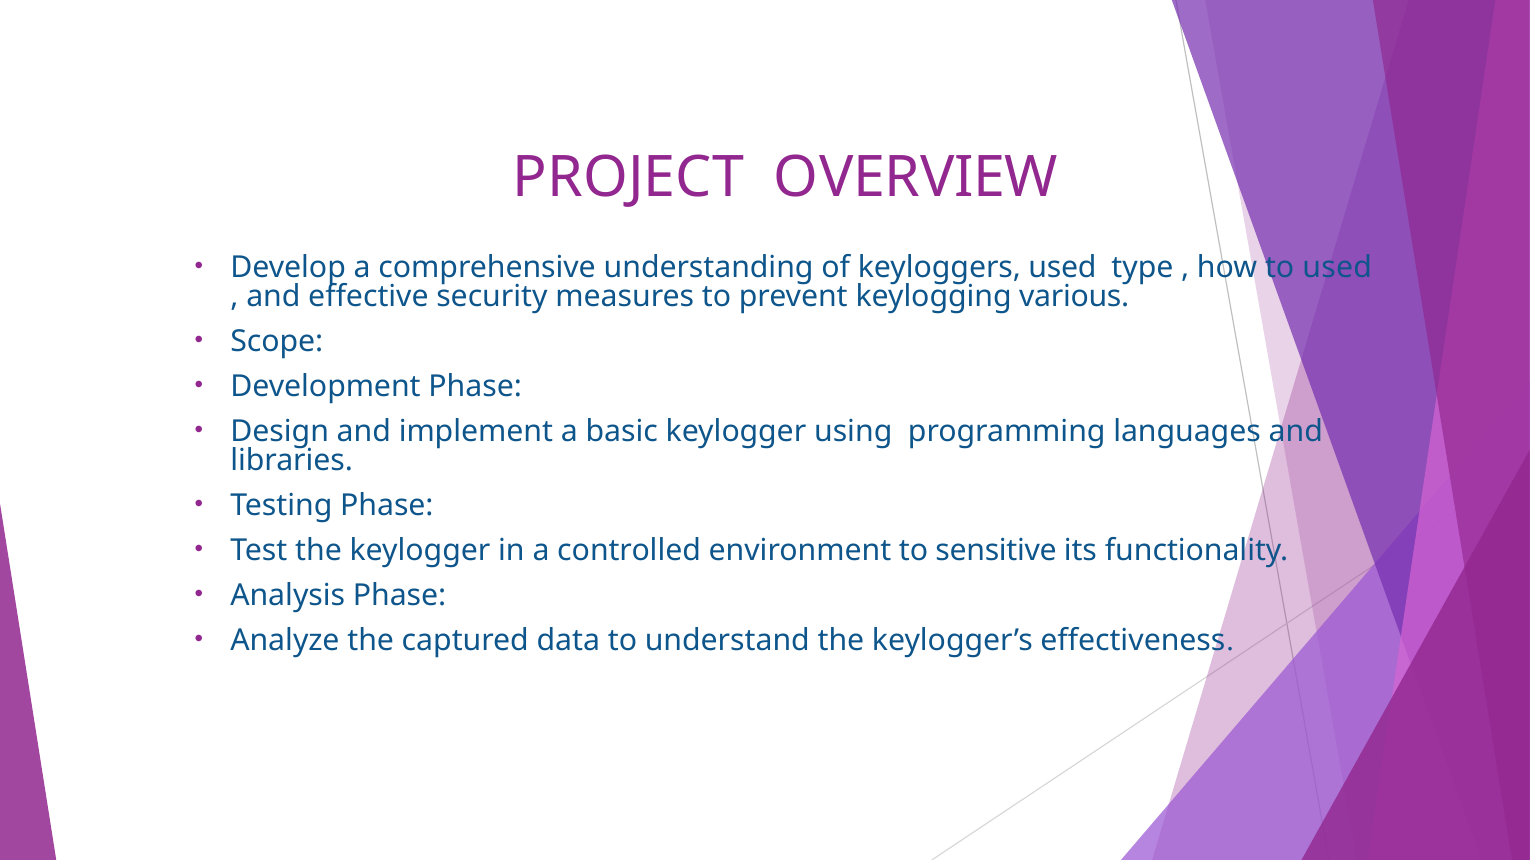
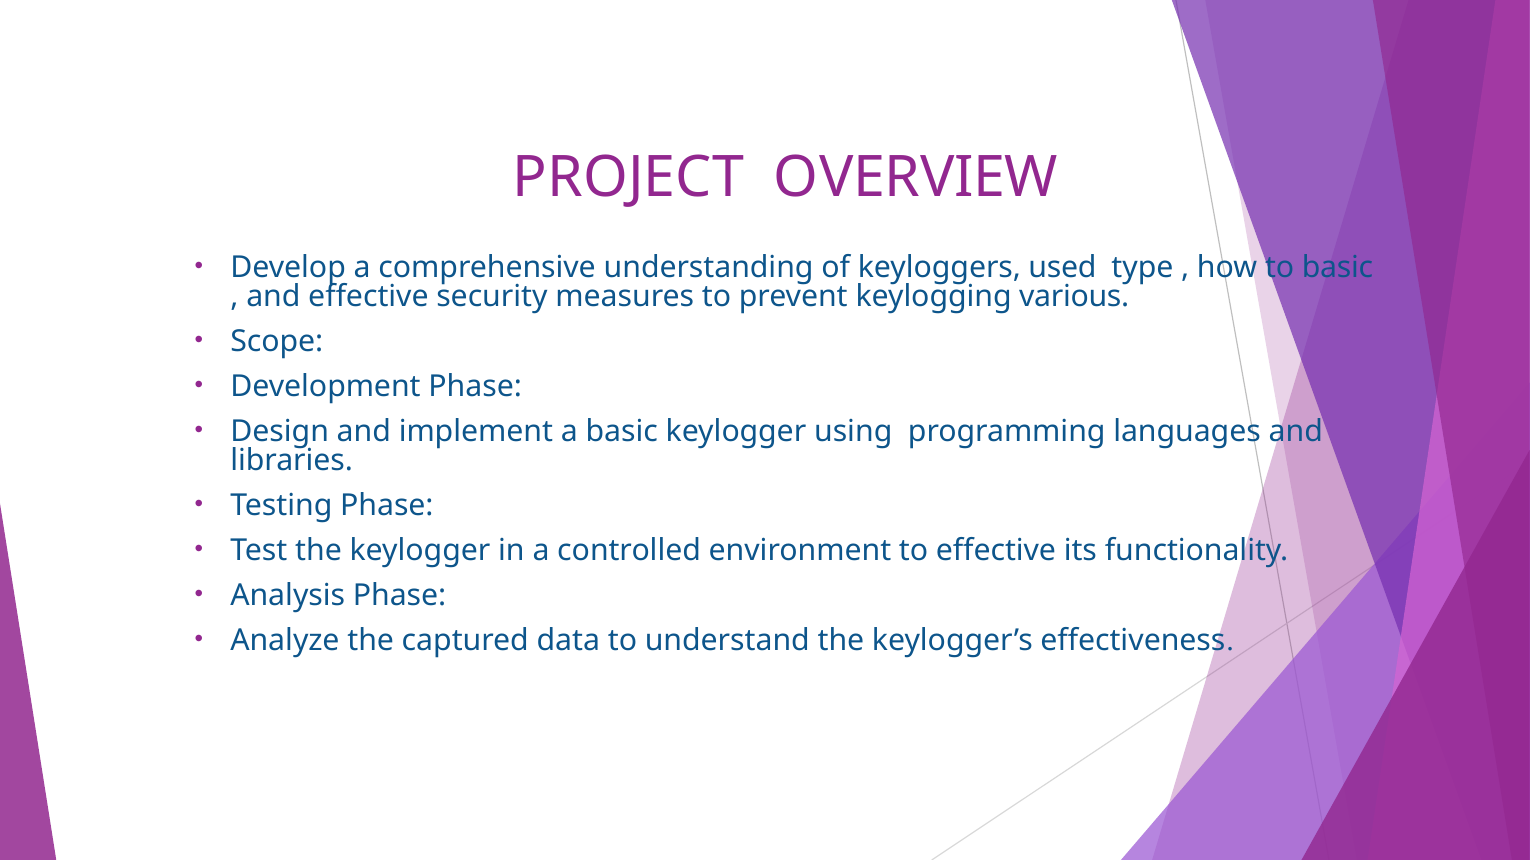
to used: used -> basic
to sensitive: sensitive -> effective
